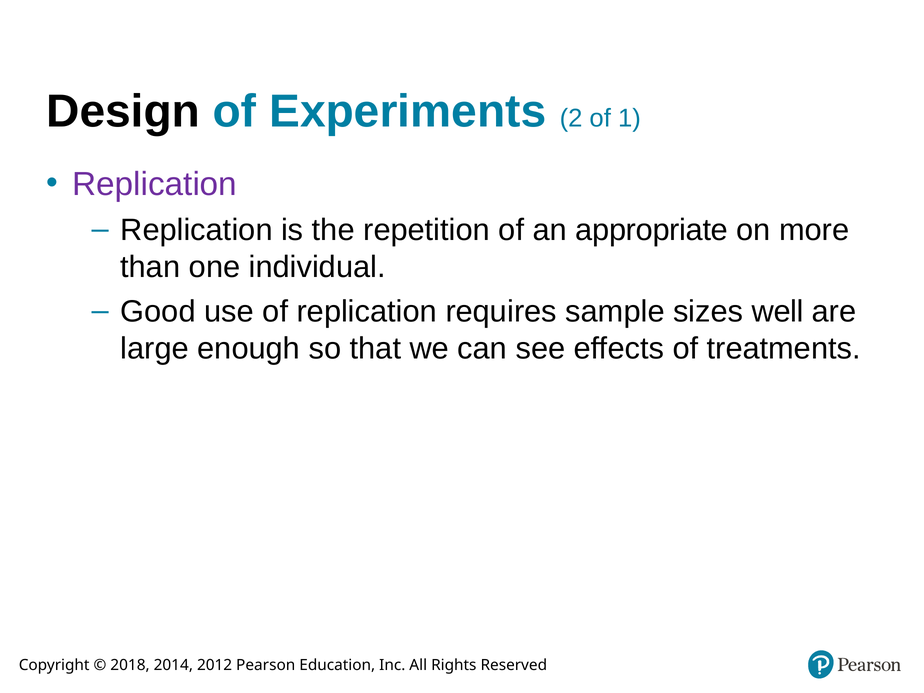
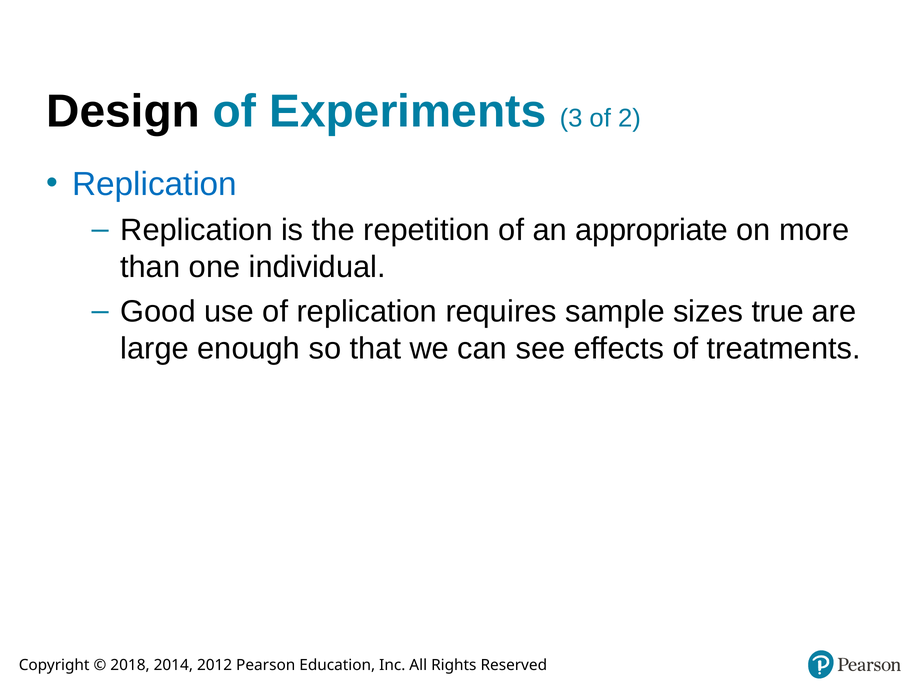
2: 2 -> 3
1: 1 -> 2
Replication at (155, 184) colour: purple -> blue
well: well -> true
